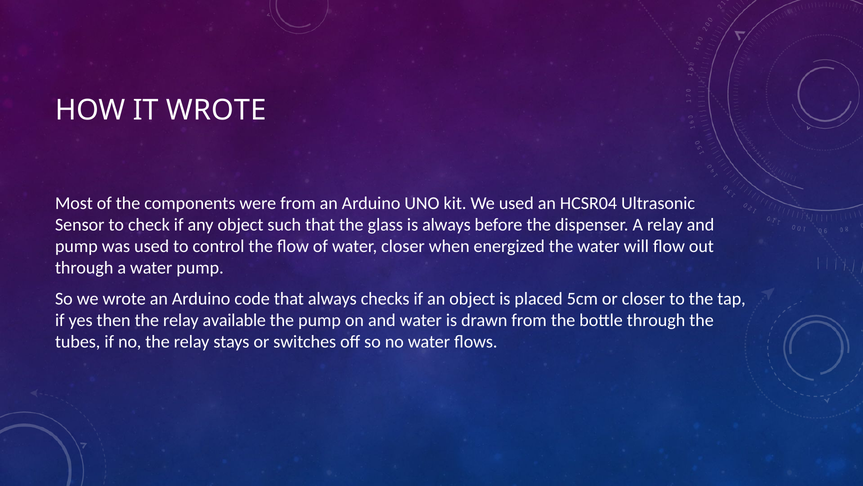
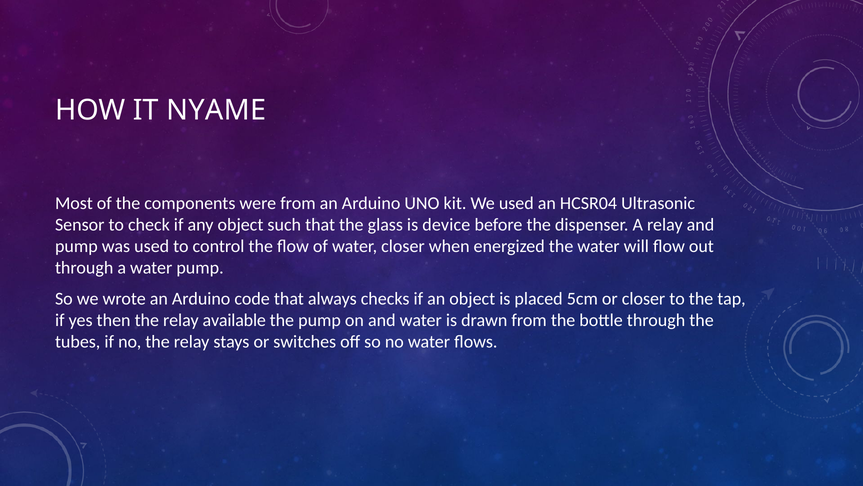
IT WROTE: WROTE -> NYAME
is always: always -> device
